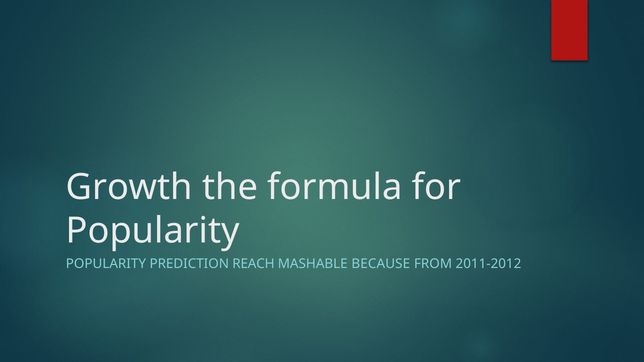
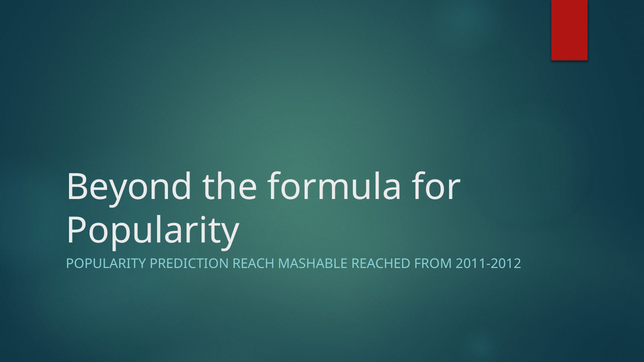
Growth: Growth -> Beyond
BECAUSE: BECAUSE -> REACHED
